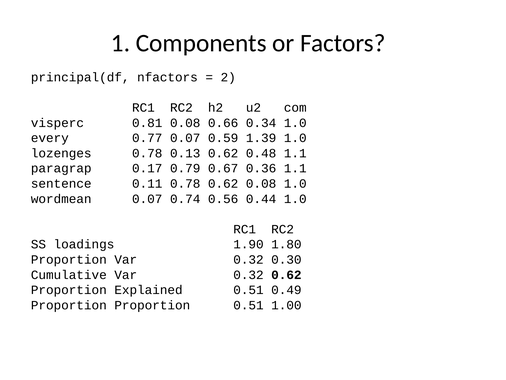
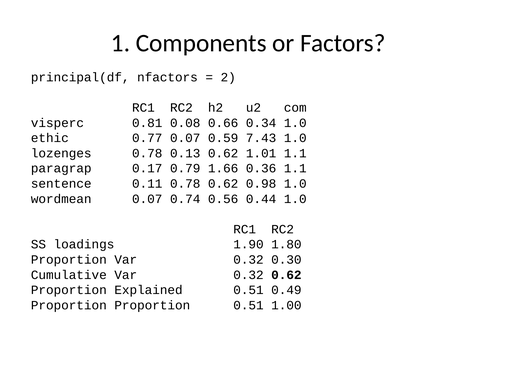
every: every -> ethic
1.39: 1.39 -> 7.43
0.48: 0.48 -> 1.01
0.67: 0.67 -> 1.66
0.62 0.08: 0.08 -> 0.98
